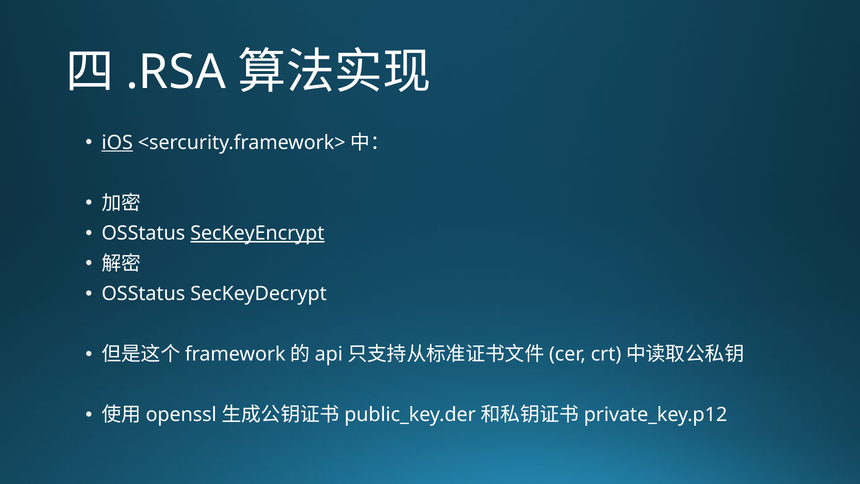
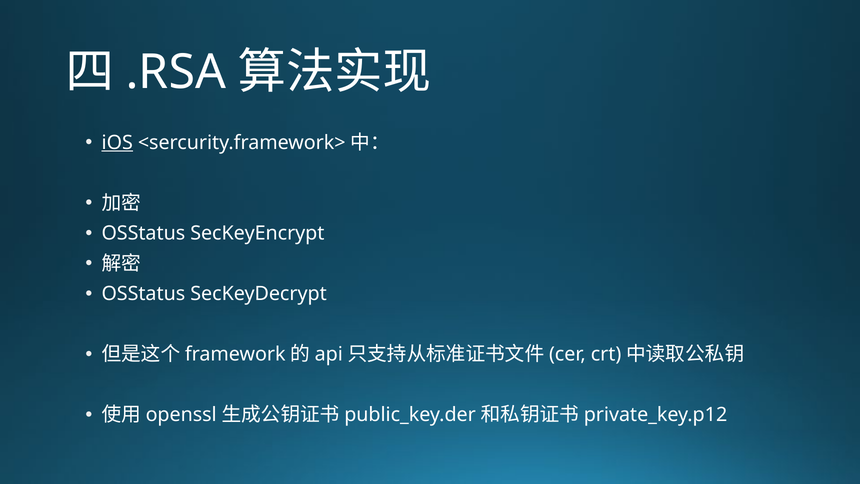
SecKeyEncrypt underline: present -> none
